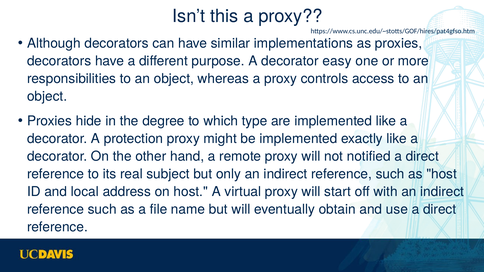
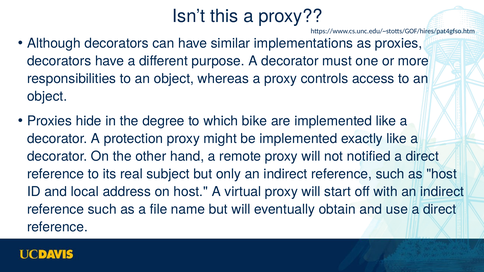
easy: easy -> must
type: type -> bike
